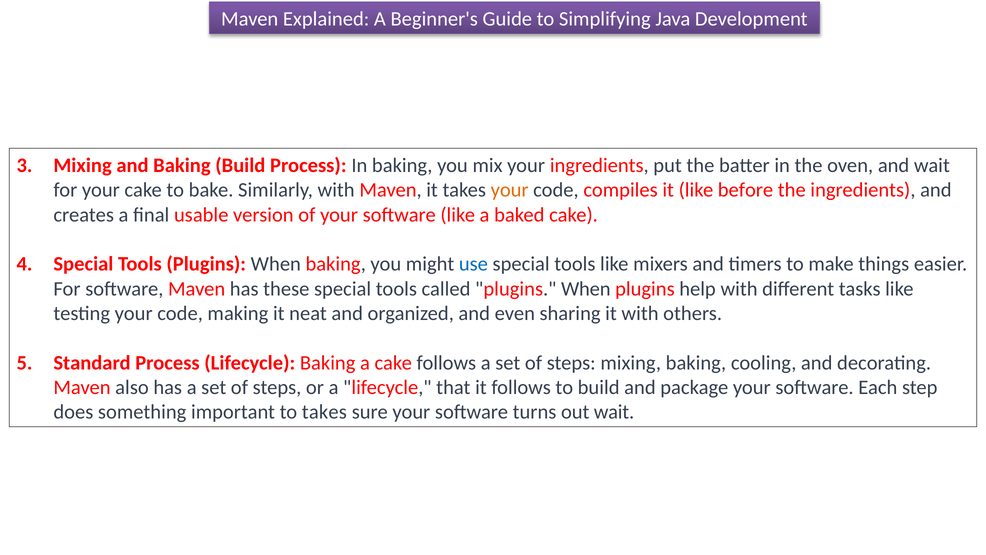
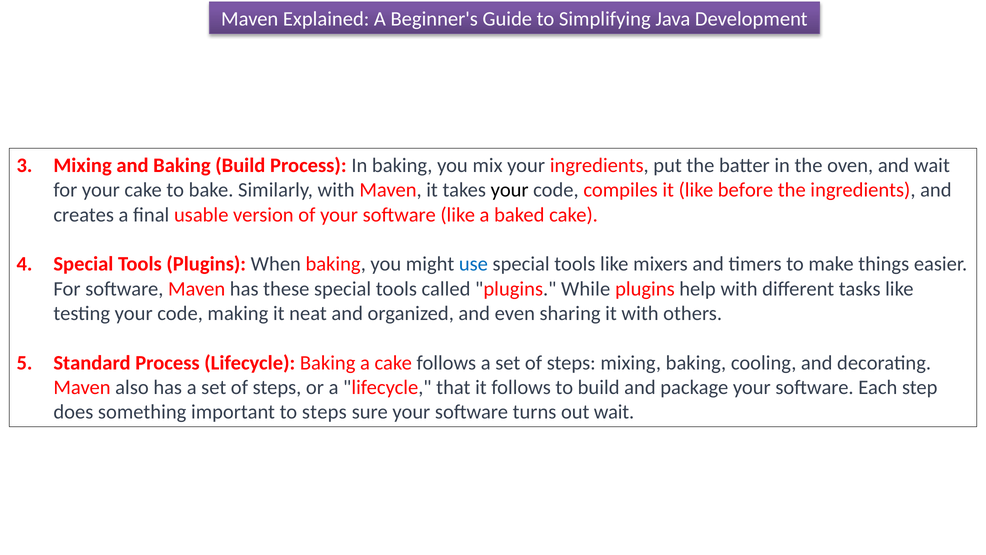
your at (510, 190) colour: orange -> black
called plugins When: When -> While
to takes: takes -> steps
